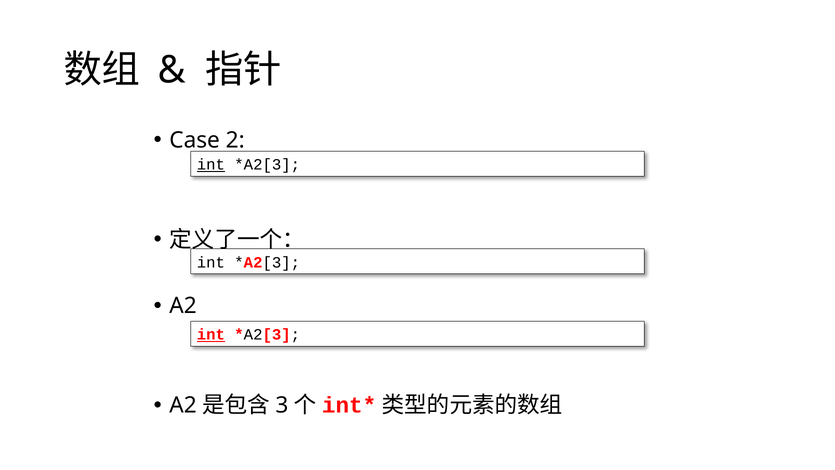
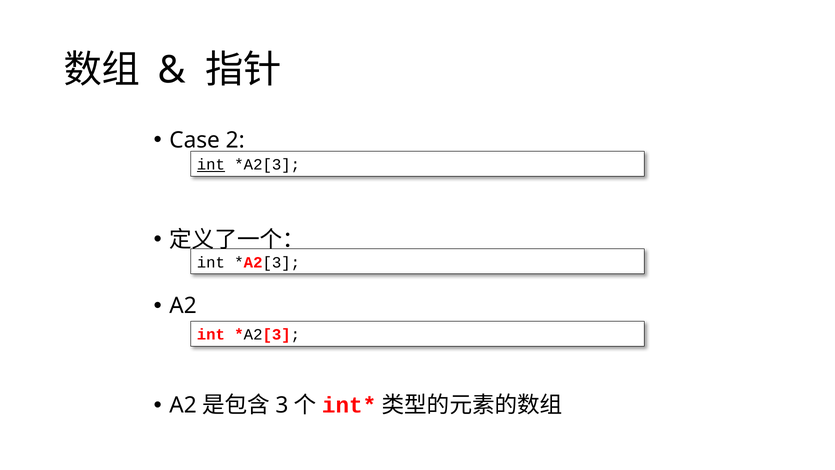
int at (211, 335) underline: present -> none
